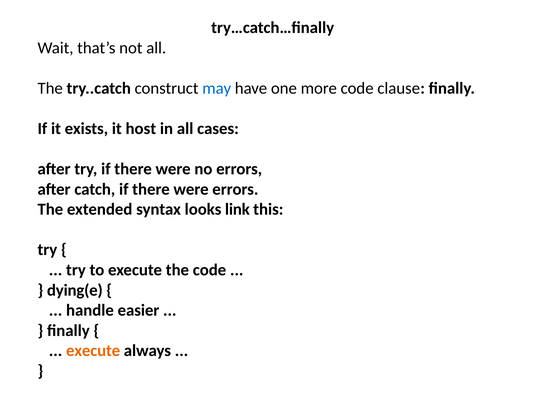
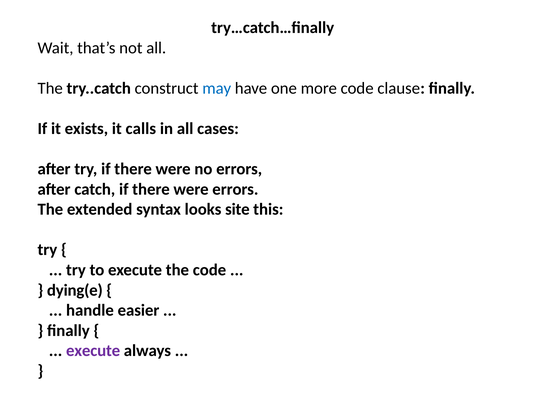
host: host -> calls
link: link -> site
execute at (93, 350) colour: orange -> purple
